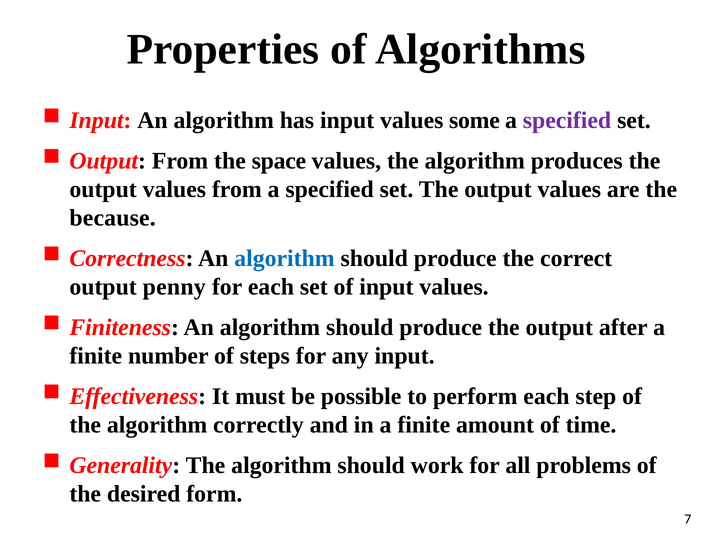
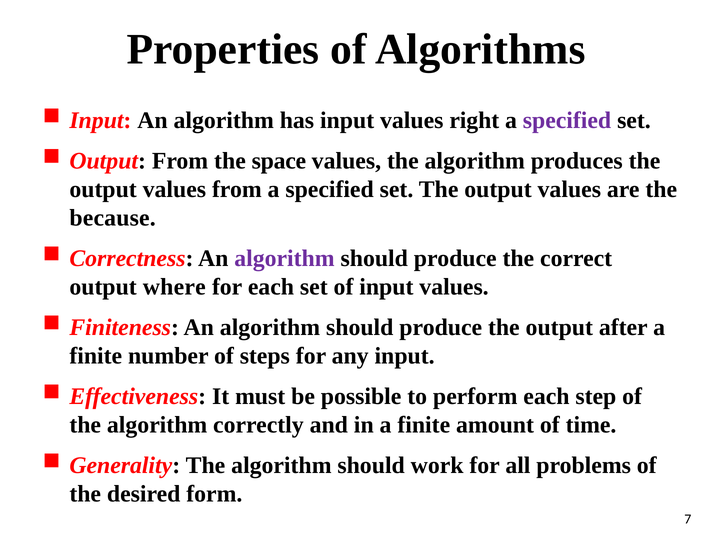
some: some -> right
algorithm at (284, 258) colour: blue -> purple
penny: penny -> where
